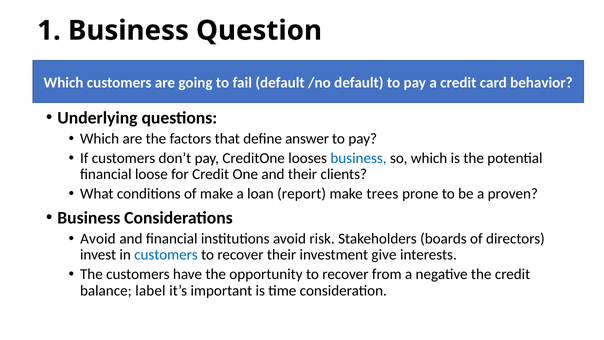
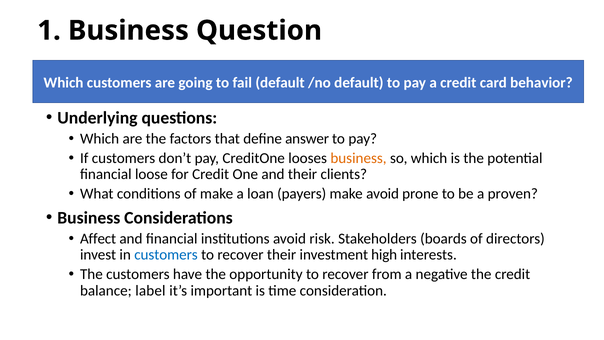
business at (359, 158) colour: blue -> orange
report: report -> payers
make trees: trees -> avoid
Avoid at (98, 238): Avoid -> Affect
give: give -> high
